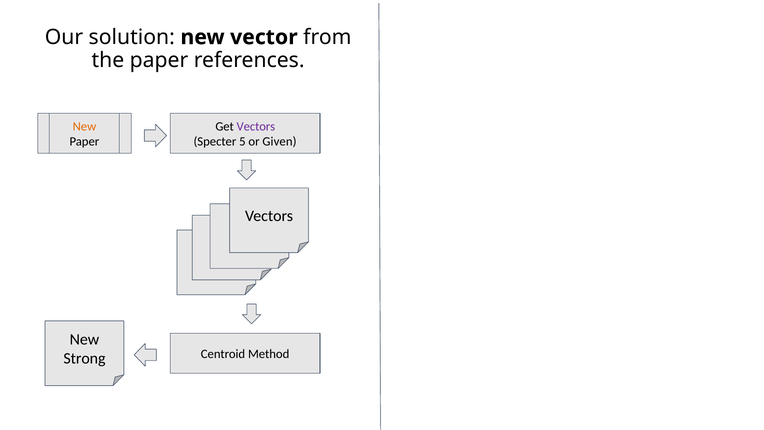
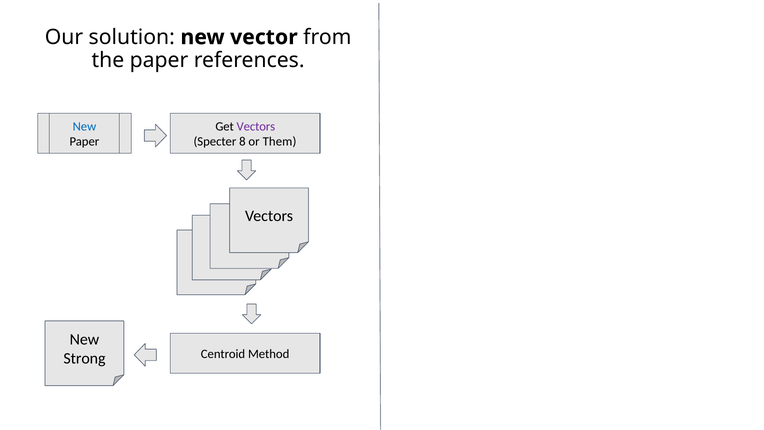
New at (84, 126) colour: orange -> blue
5: 5 -> 8
Given: Given -> Them
